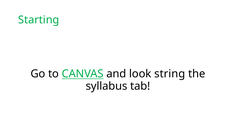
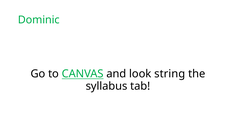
Starting: Starting -> Dominic
